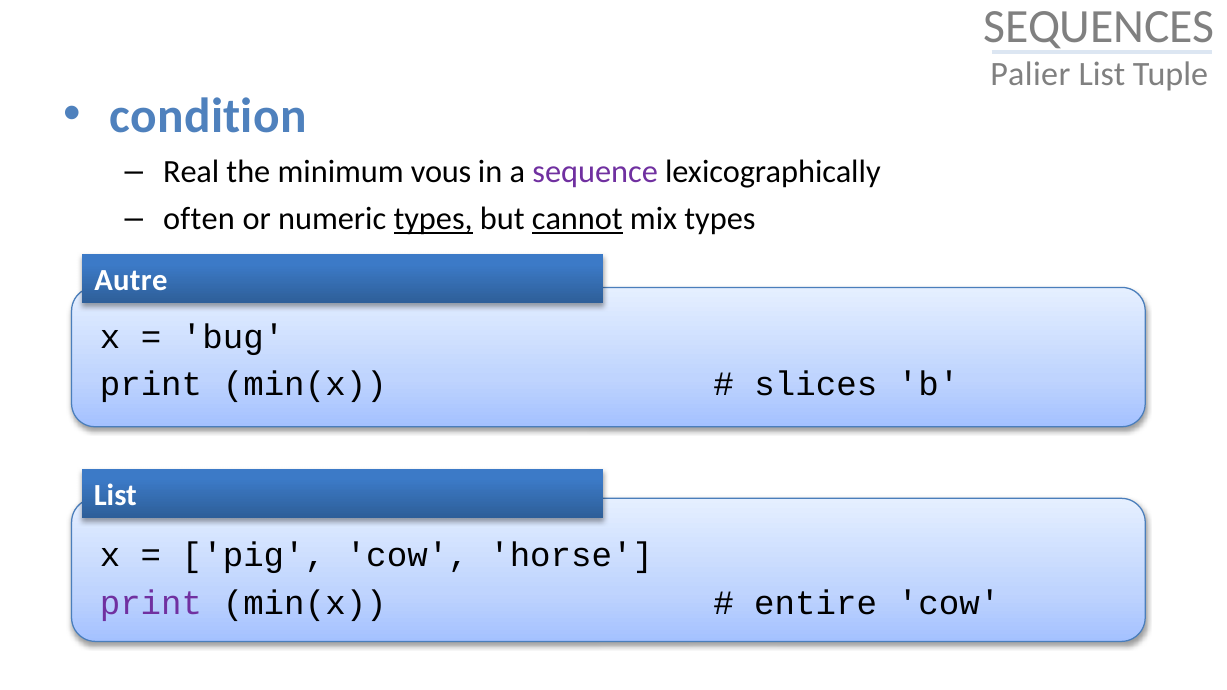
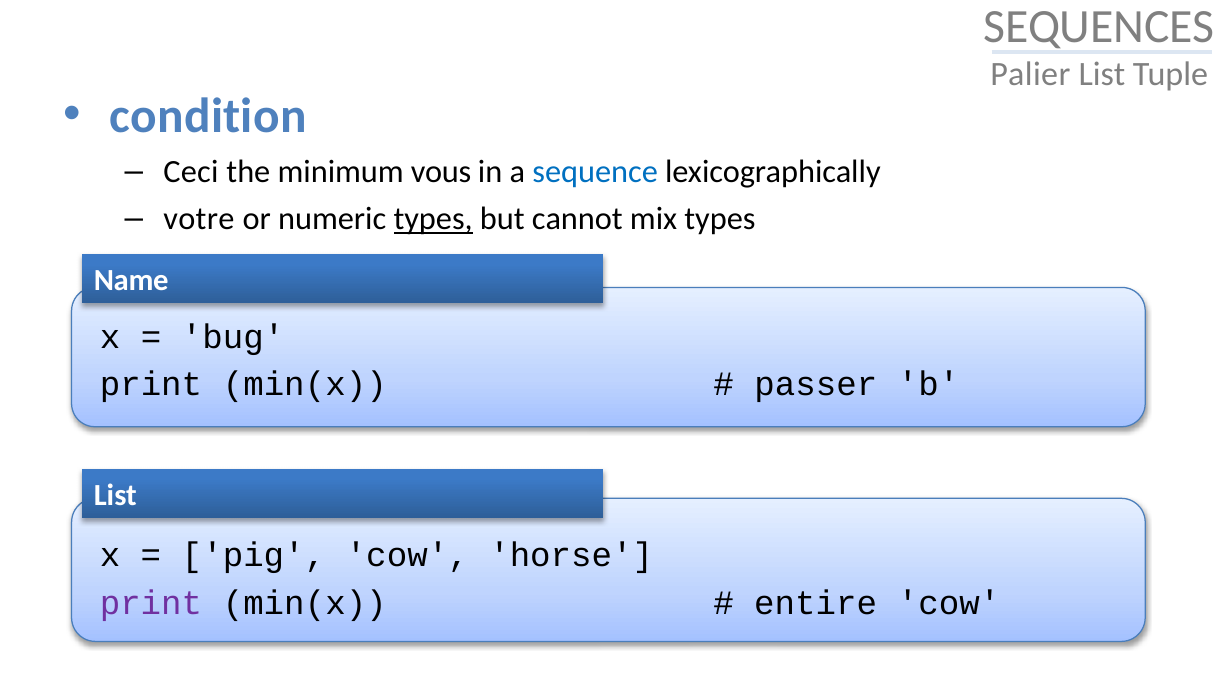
Real: Real -> Ceci
sequence colour: purple -> blue
often: often -> votre
cannot underline: present -> none
Autre: Autre -> Name
slices: slices -> passer
